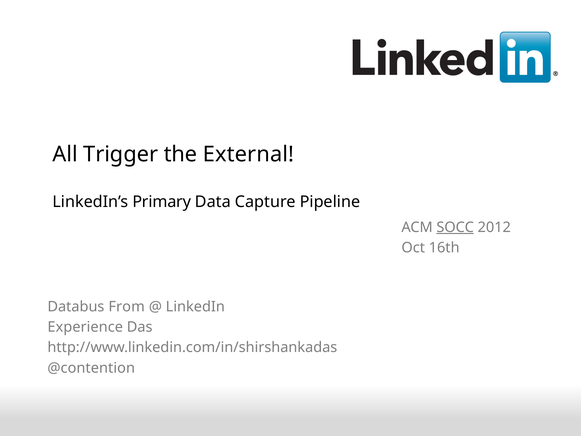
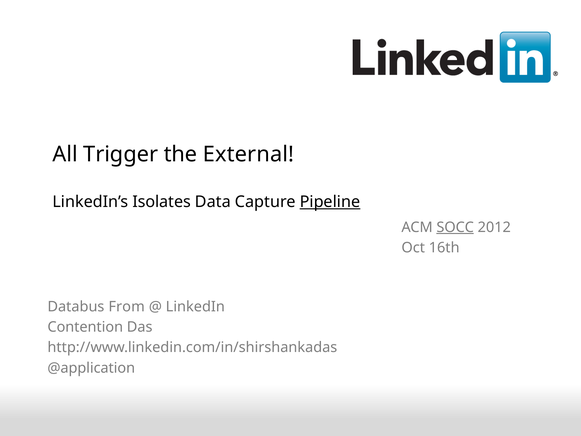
Primary: Primary -> Isolates
Pipeline underline: none -> present
Experience: Experience -> Contention
@contention: @contention -> @application
